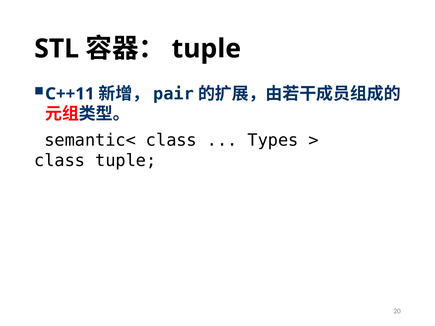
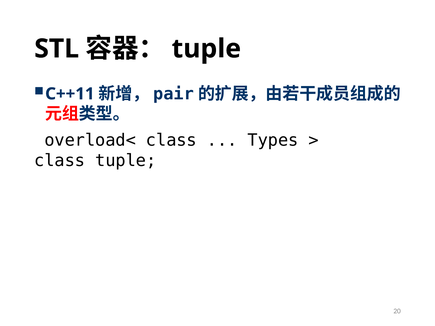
semantic<: semantic< -> overload<
